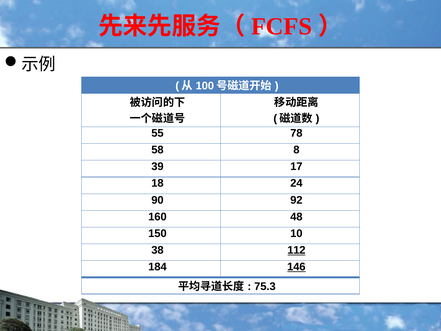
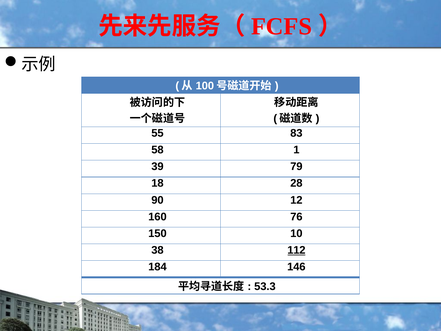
78: 78 -> 83
8: 8 -> 1
17: 17 -> 79
24: 24 -> 28
92: 92 -> 12
48: 48 -> 76
146 underline: present -> none
75.3: 75.3 -> 53.3
